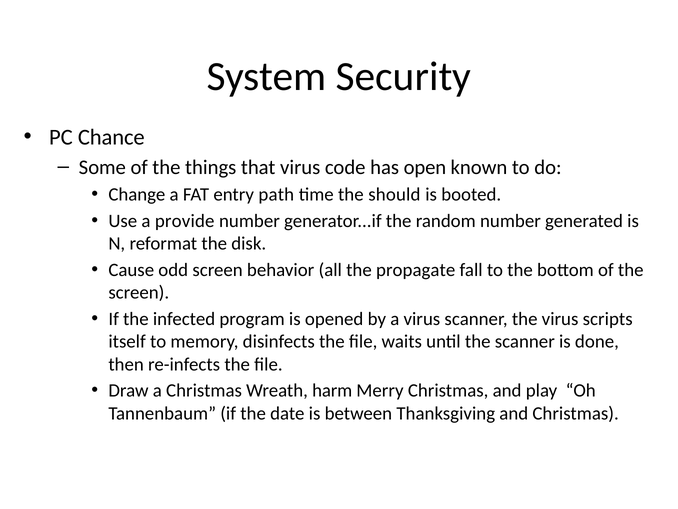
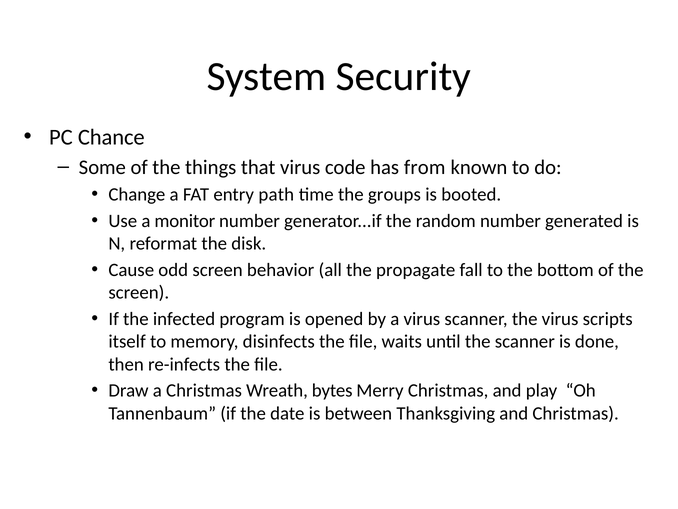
open: open -> from
should: should -> groups
provide: provide -> monitor
harm: harm -> bytes
